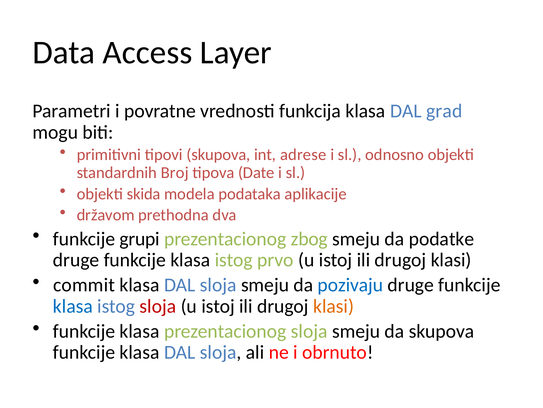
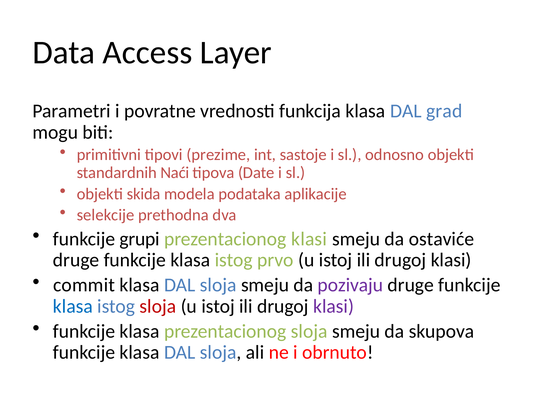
tipovi skupova: skupova -> prezime
adrese: adrese -> sastoje
Broj: Broj -> Naći
državom: državom -> selekcije
prezentacionog zbog: zbog -> klasi
podatke: podatke -> ostaviće
pozivaju colour: blue -> purple
klasi at (334, 306) colour: orange -> purple
